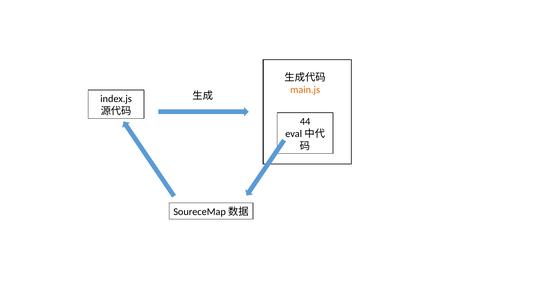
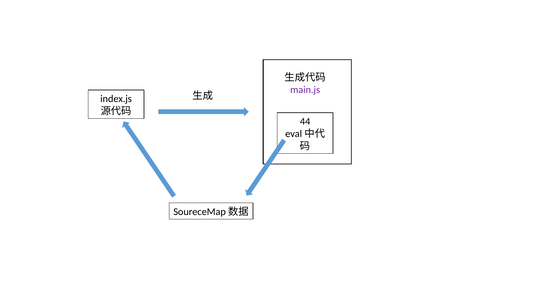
main.js colour: orange -> purple
